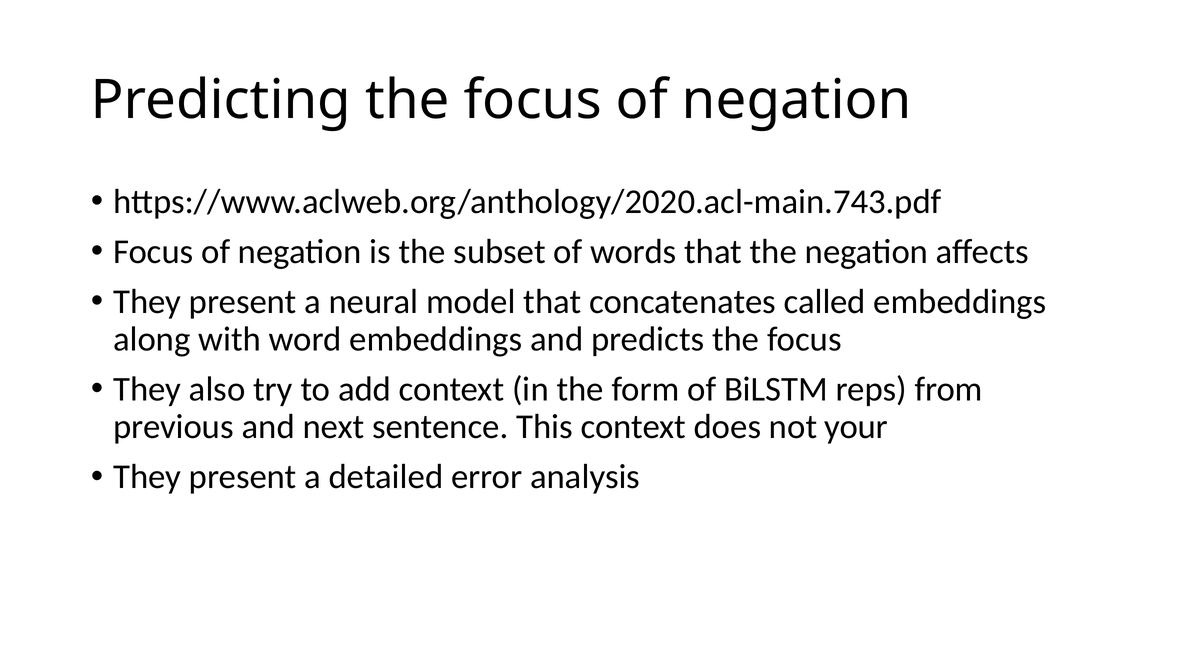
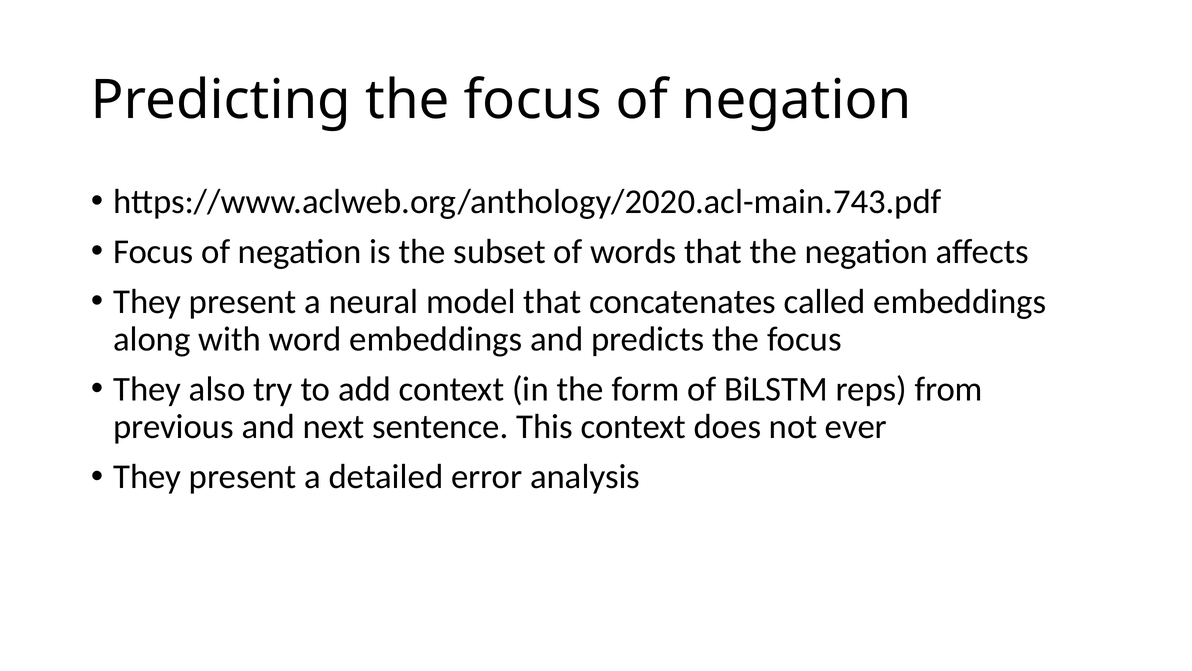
your: your -> ever
